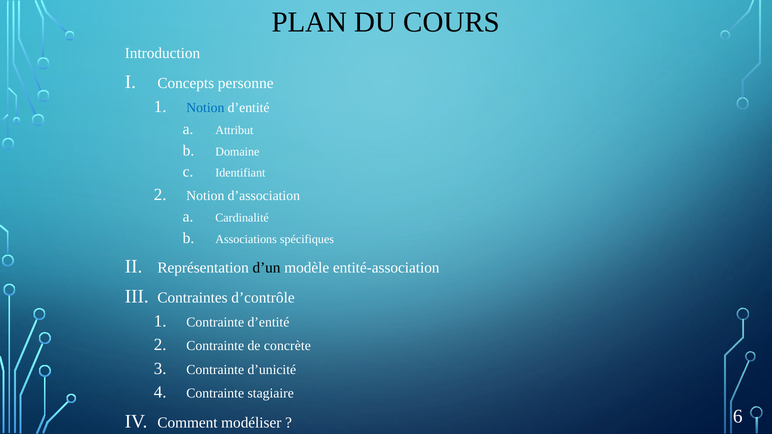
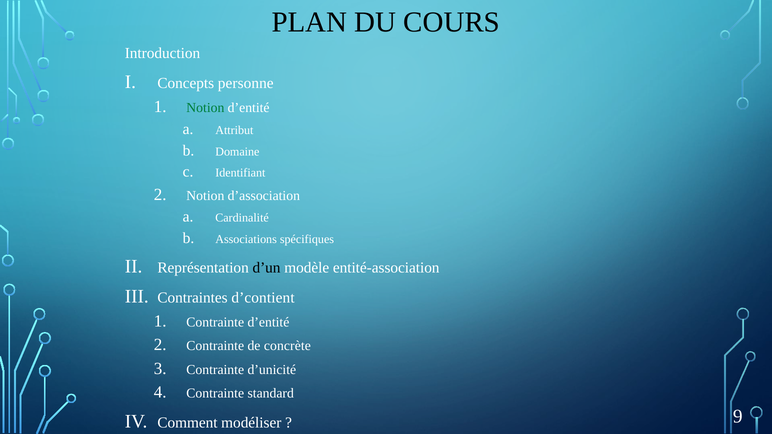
Notion at (205, 108) colour: blue -> green
d’contrôle: d’contrôle -> d’contient
stagiaire: stagiaire -> standard
6: 6 -> 9
